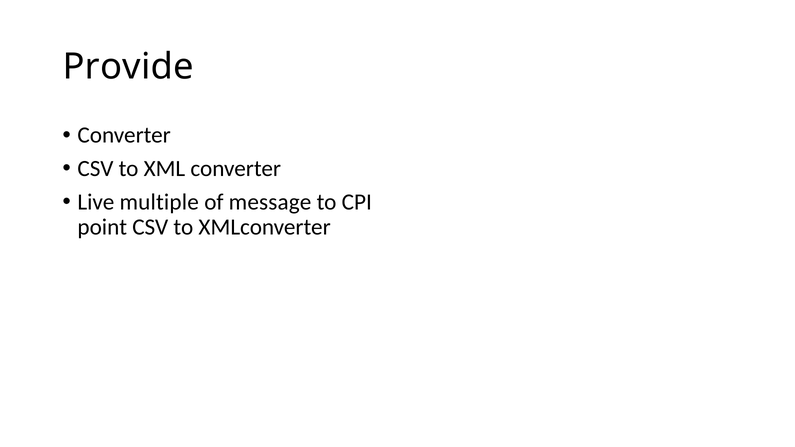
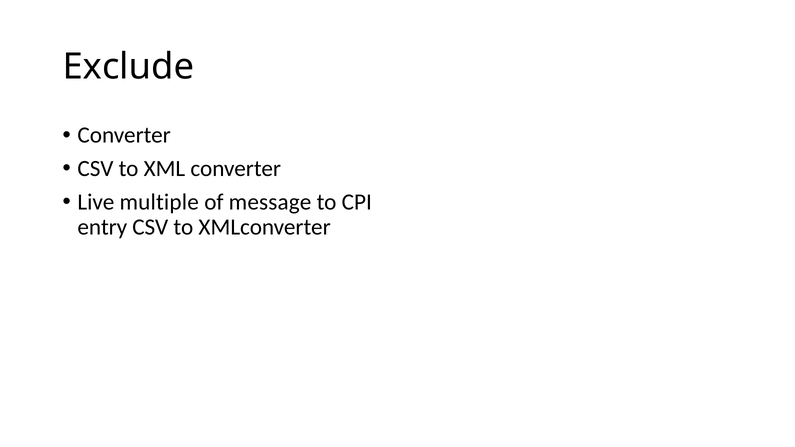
Provide: Provide -> Exclude
point: point -> entry
